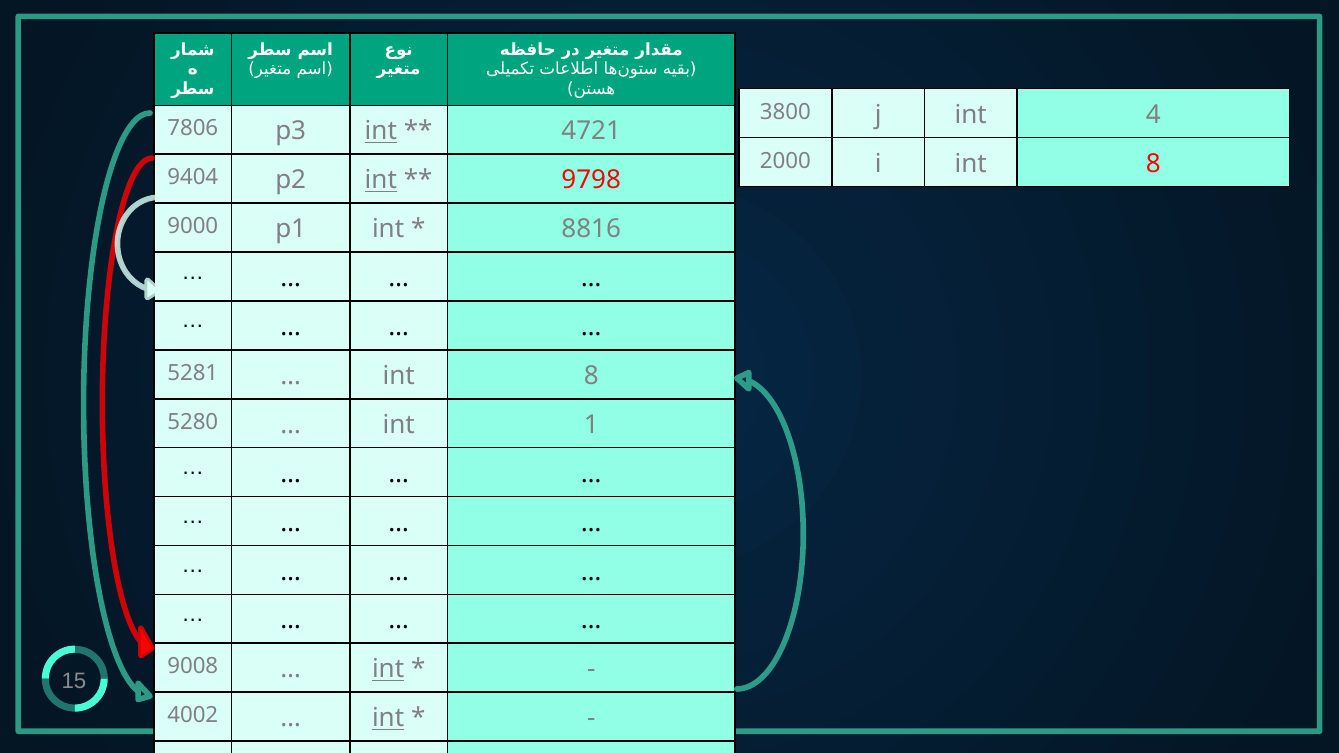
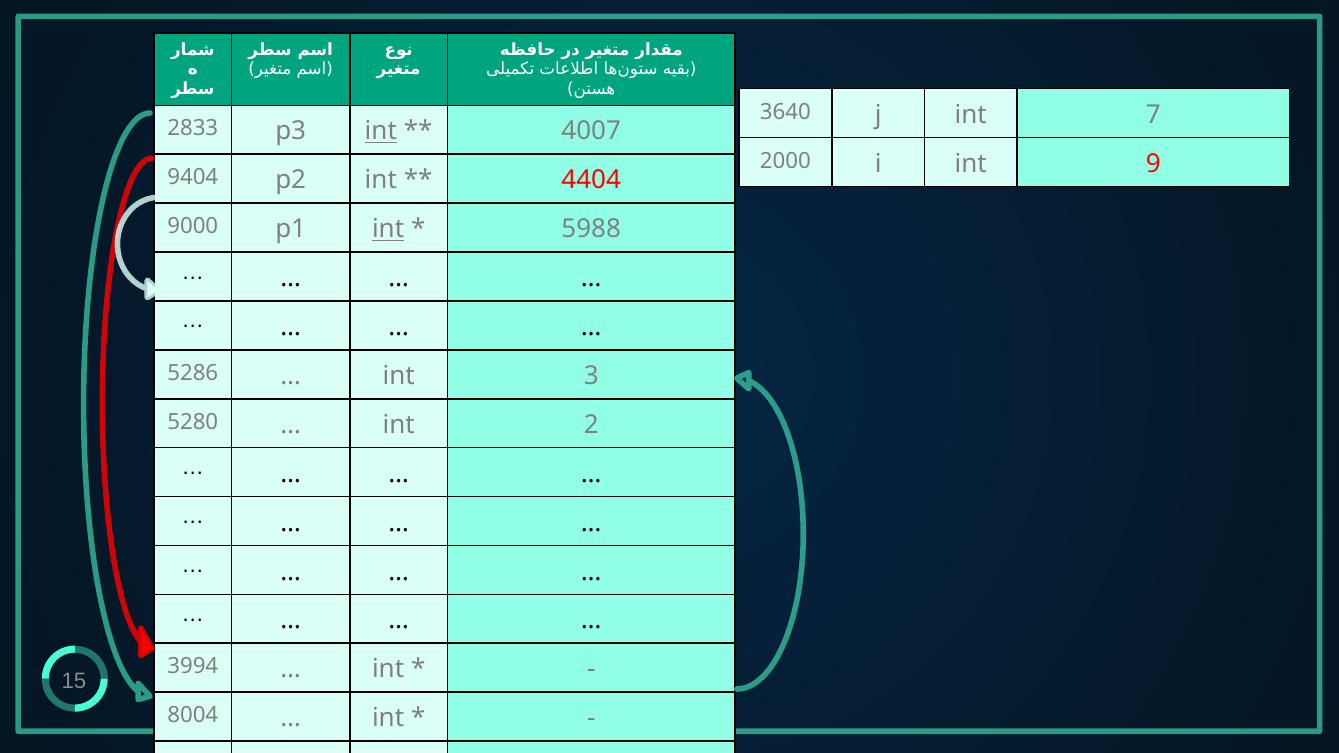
3800: 3800 -> 3640
4: 4 -> 7
7806: 7806 -> 2833
4721: 4721 -> 4007
i int 8: 8 -> 9
int at (381, 180) underline: present -> none
9798: 9798 -> 4404
int at (388, 229) underline: none -> present
8816: 8816 -> 5988
5281: 5281 -> 5286
8 at (591, 376): 8 -> 3
1: 1 -> 2
9008: 9008 -> 3994
int at (388, 669) underline: present -> none
4002: 4002 -> 8004
int at (388, 718) underline: present -> none
